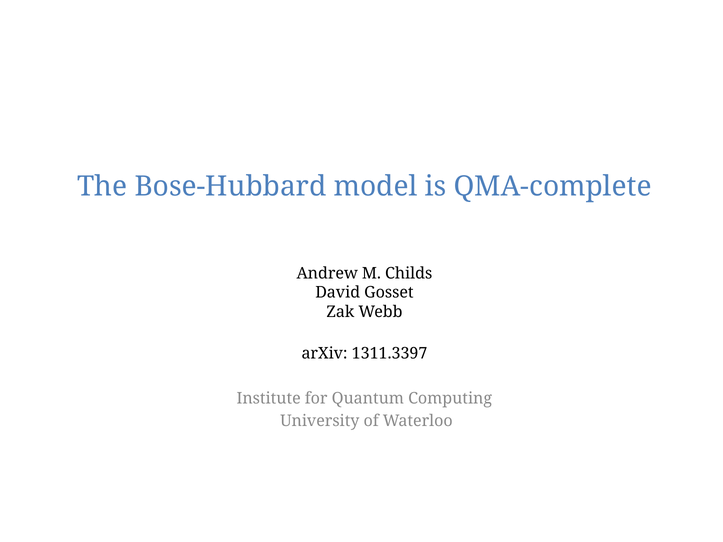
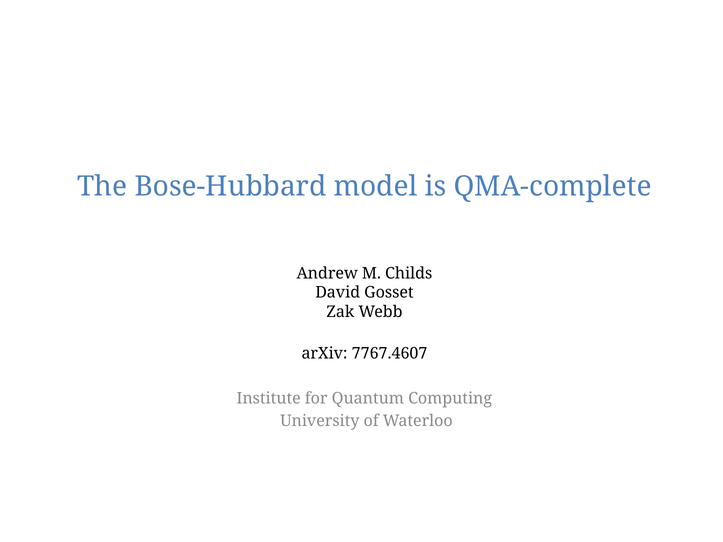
1311.3397: 1311.3397 -> 7767.4607
